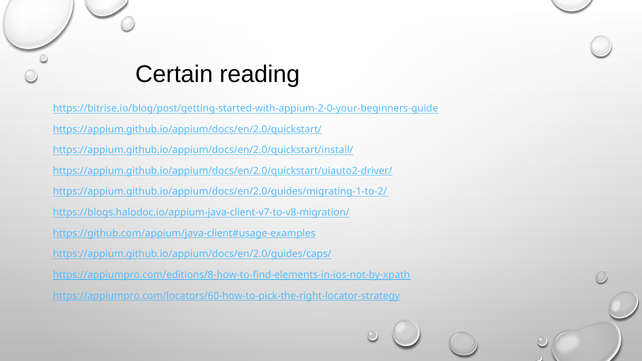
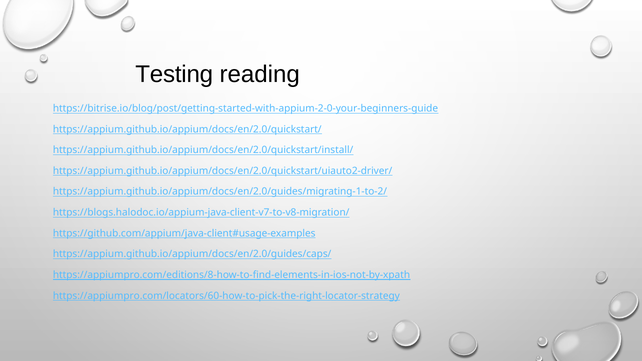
Certain: Certain -> Testing
